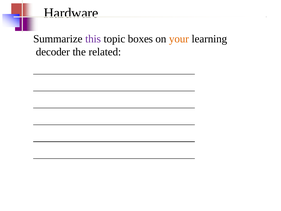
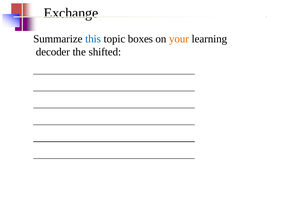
Hardware: Hardware -> Exchange
this colour: purple -> blue
related: related -> shifted
